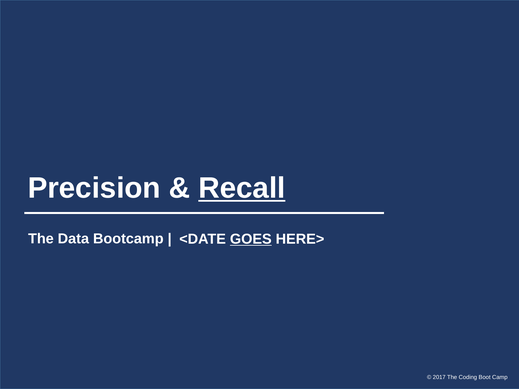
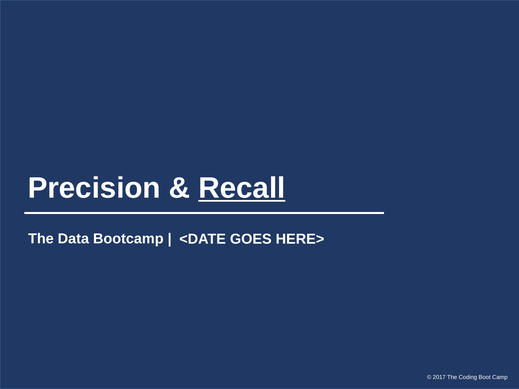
GOES underline: present -> none
